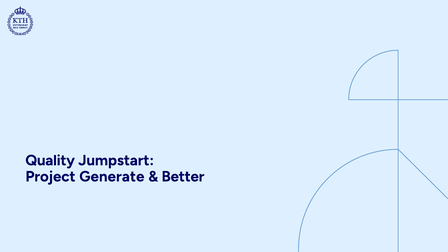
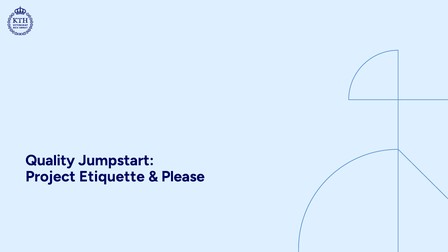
Generate: Generate -> Etiquette
Better: Better -> Please
